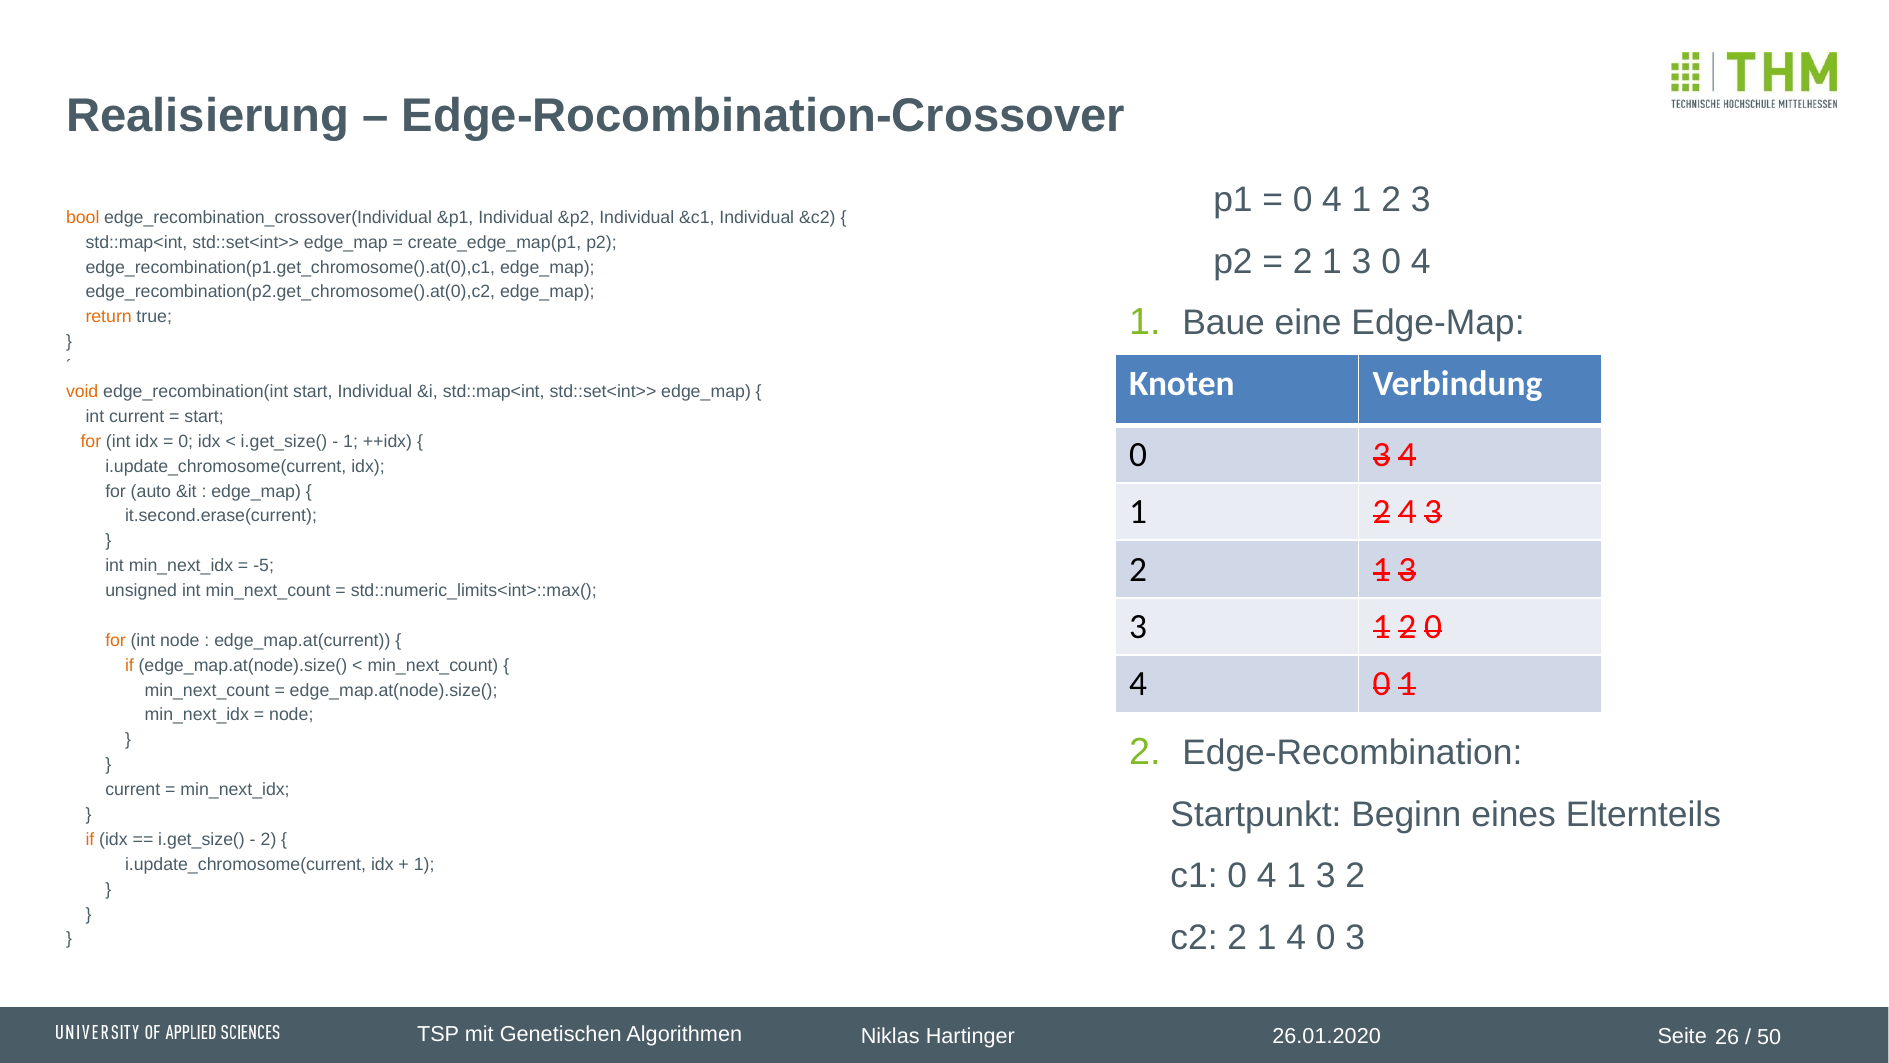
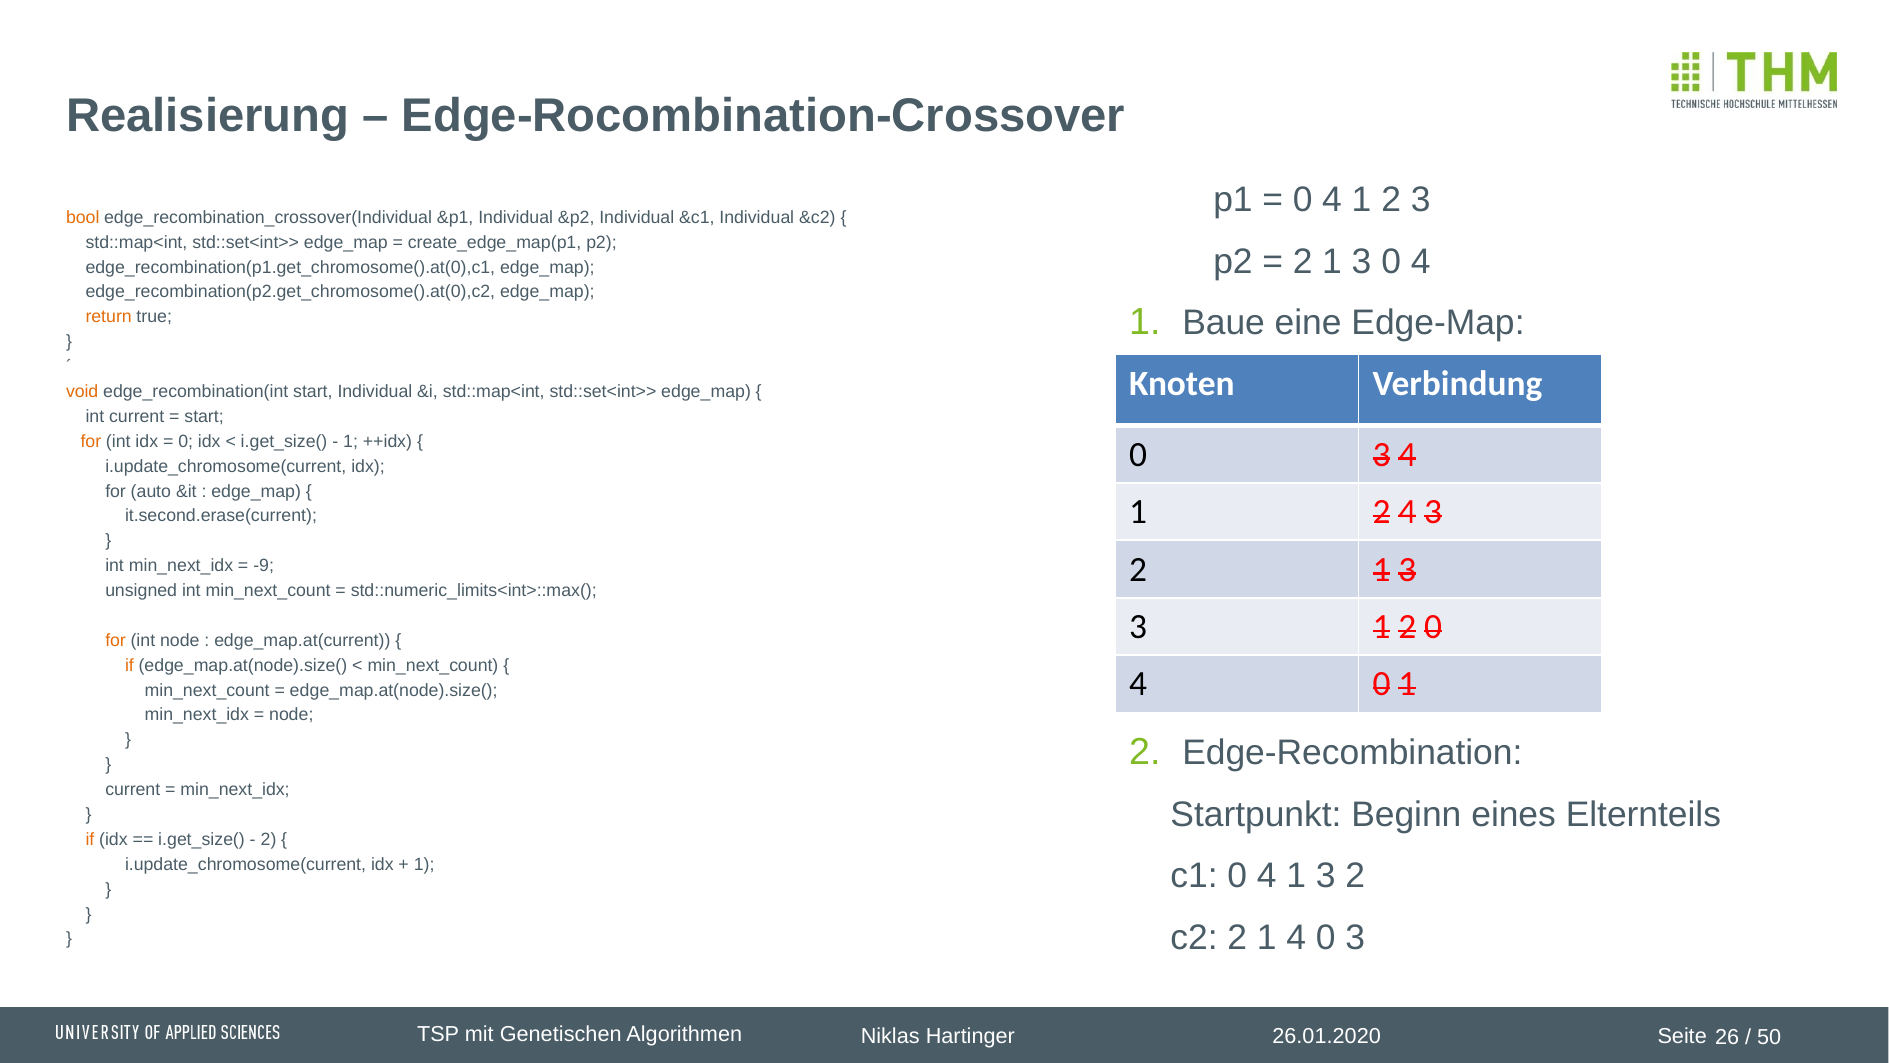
-5: -5 -> -9
